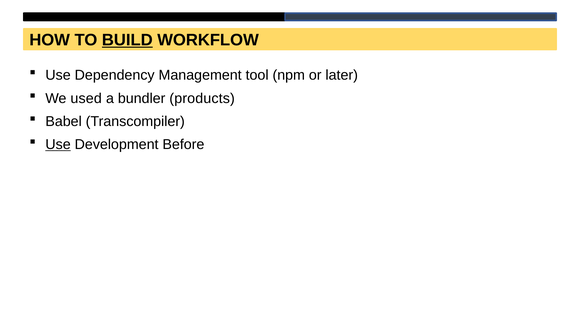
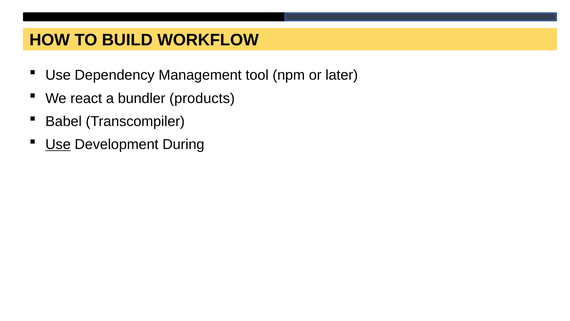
BUILD underline: present -> none
used: used -> react
Before: Before -> During
